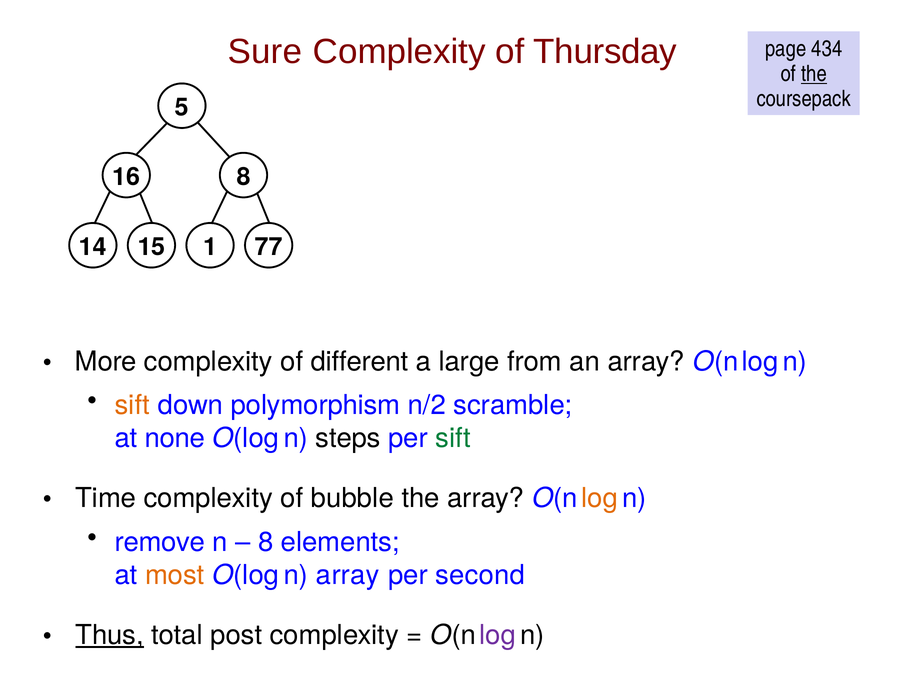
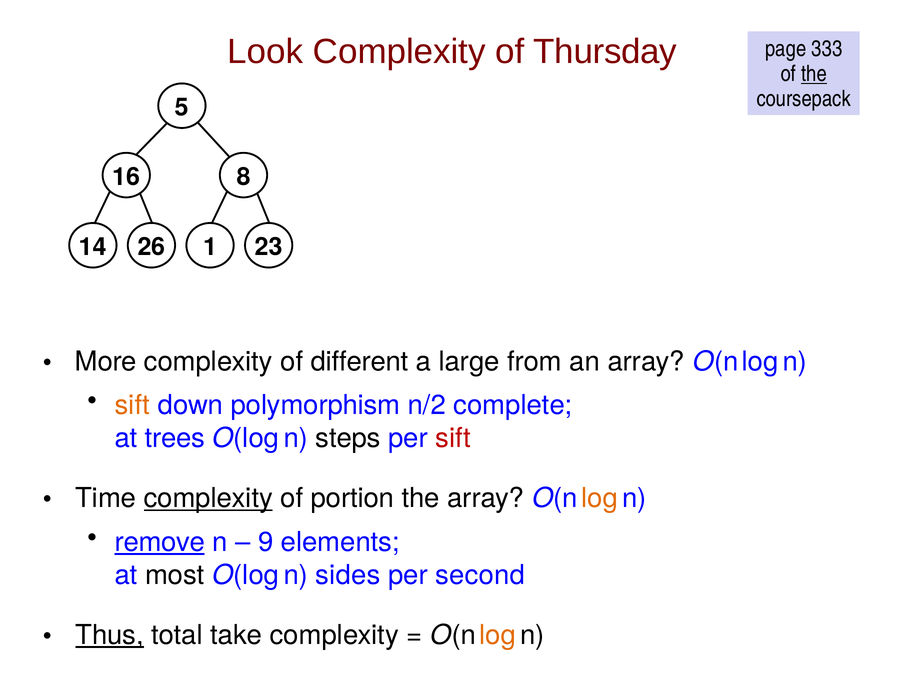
Sure: Sure -> Look
434: 434 -> 333
15: 15 -> 26
77: 77 -> 23
scramble: scramble -> complete
none: none -> trees
sift at (453, 438) colour: green -> red
complexity at (208, 498) underline: none -> present
bubble: bubble -> portion
remove underline: none -> present
8 at (266, 542): 8 -> 9
most colour: orange -> black
n array: array -> sides
post: post -> take
log at (498, 635) colour: purple -> orange
